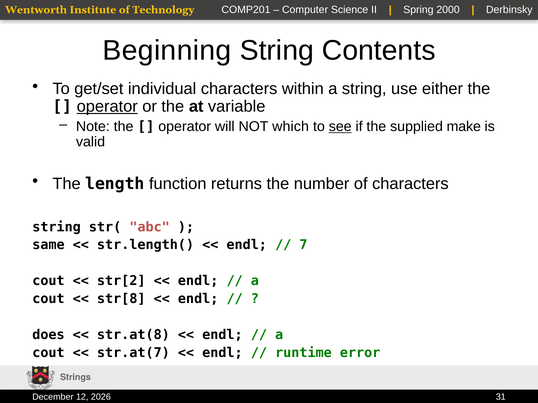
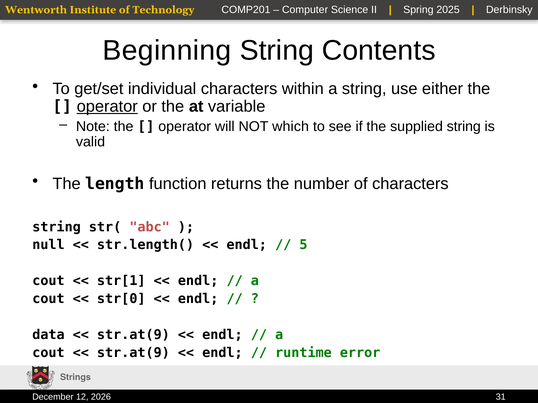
2000: 2000 -> 2025
see underline: present -> none
supplied make: make -> string
same: same -> null
7: 7 -> 5
str[2: str[2 -> str[1
str[8: str[8 -> str[0
does: does -> data
str.at(8 at (133, 335): str.at(8 -> str.at(9
str.at(7 at (133, 353): str.at(7 -> str.at(9
